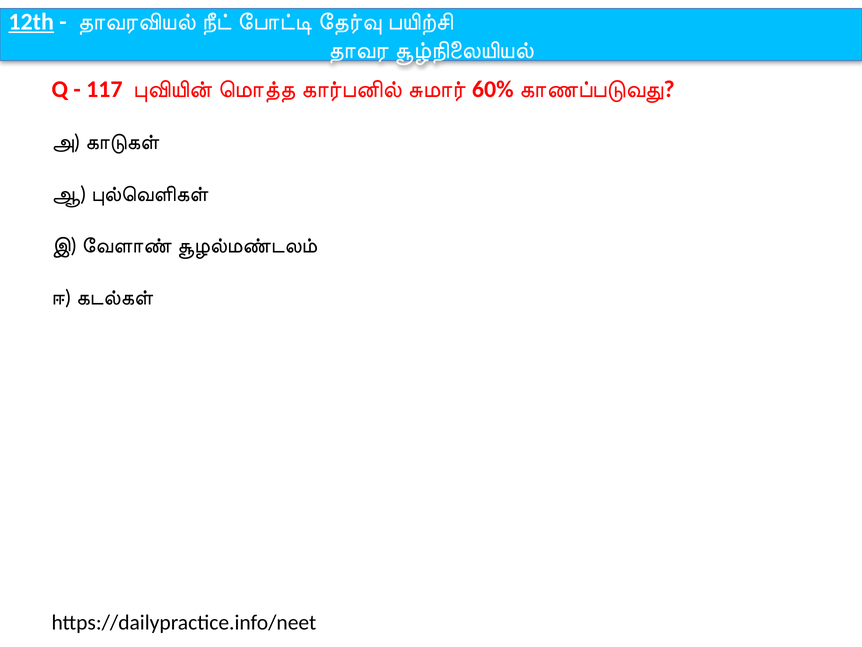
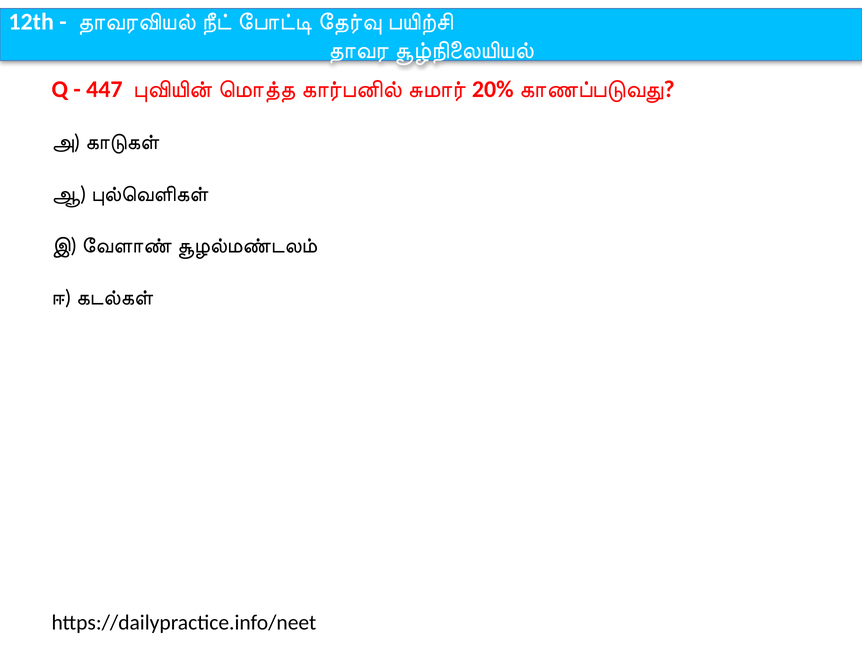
12th underline: present -> none
117: 117 -> 447
60%: 60% -> 20%
